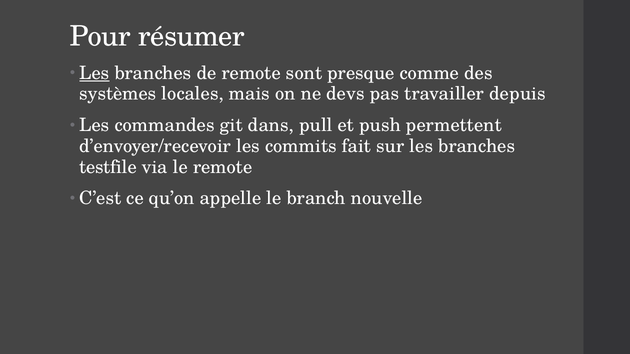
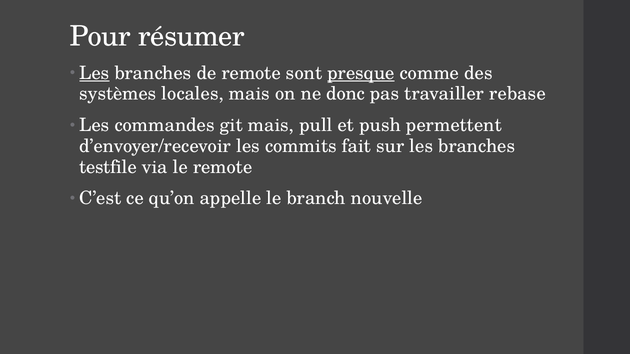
presque underline: none -> present
devs: devs -> donc
depuis: depuis -> rebase
git dans: dans -> mais
